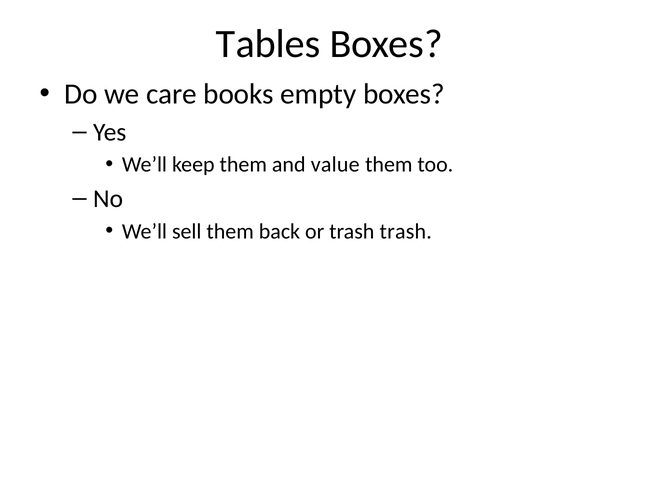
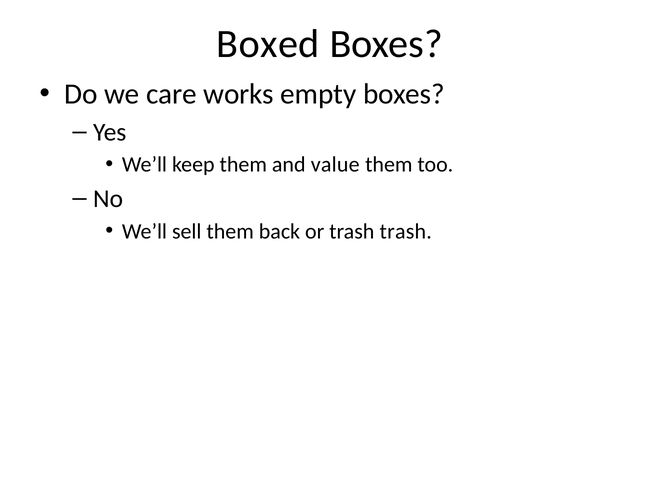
Tables: Tables -> Boxed
books: books -> works
